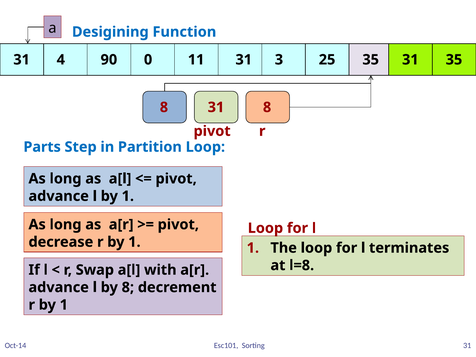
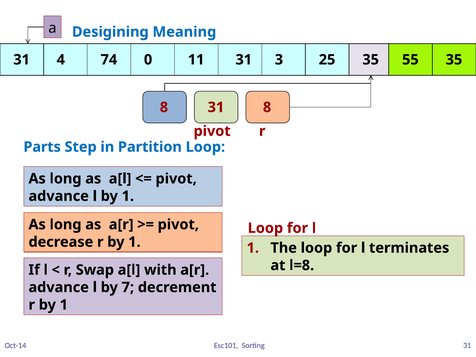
Function: Function -> Meaning
90: 90 -> 74
35 31: 31 -> 55
by 8: 8 -> 7
